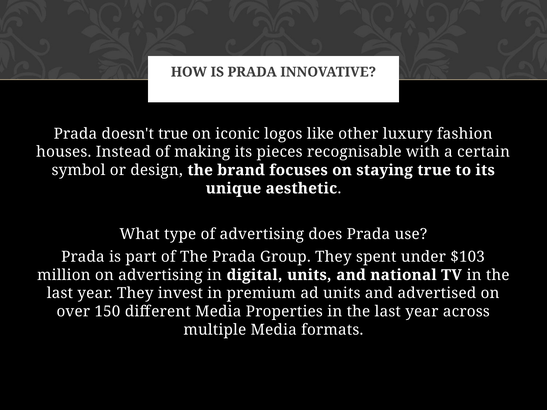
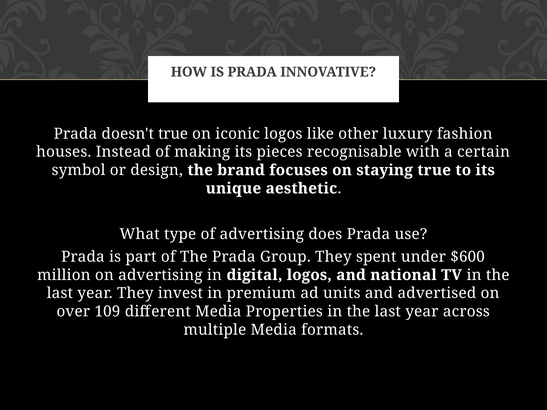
$103: $103 -> $600
digital units: units -> logos
150: 150 -> 109
